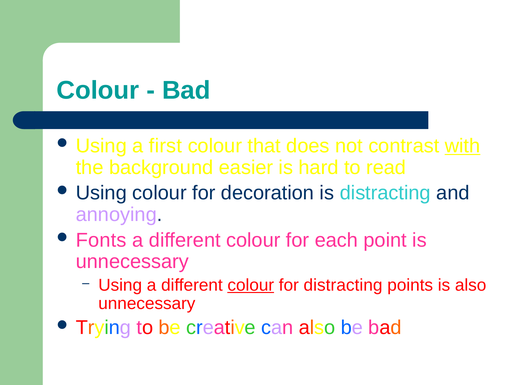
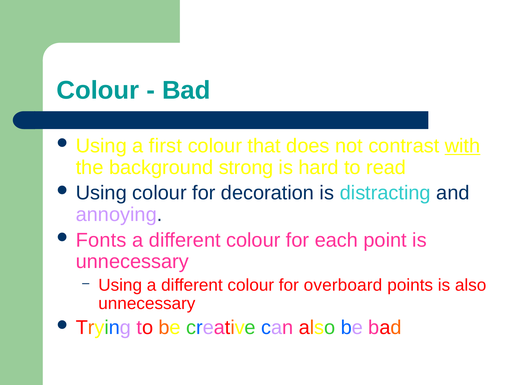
easier: easier -> strong
colour at (251, 286) underline: present -> none
for distracting: distracting -> overboard
